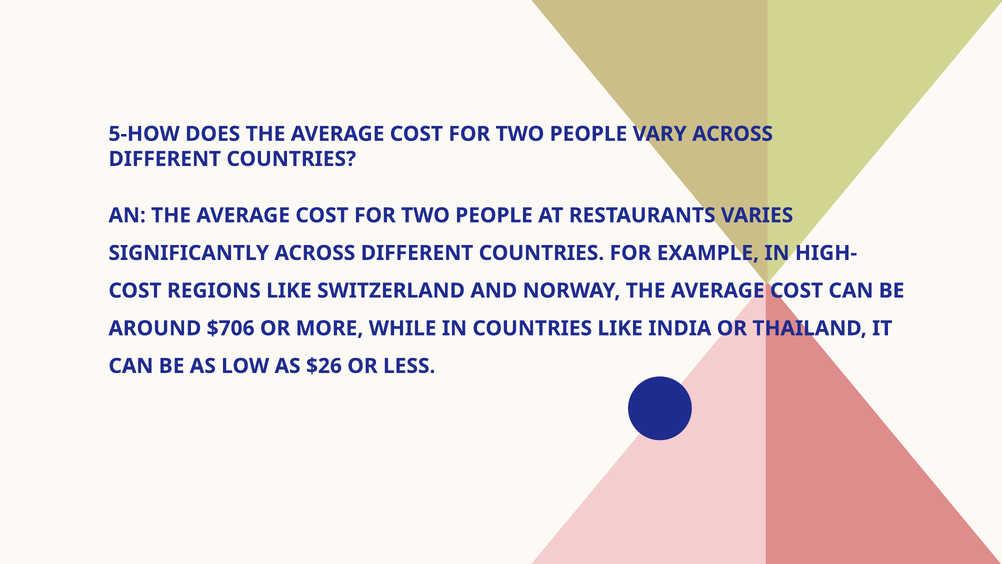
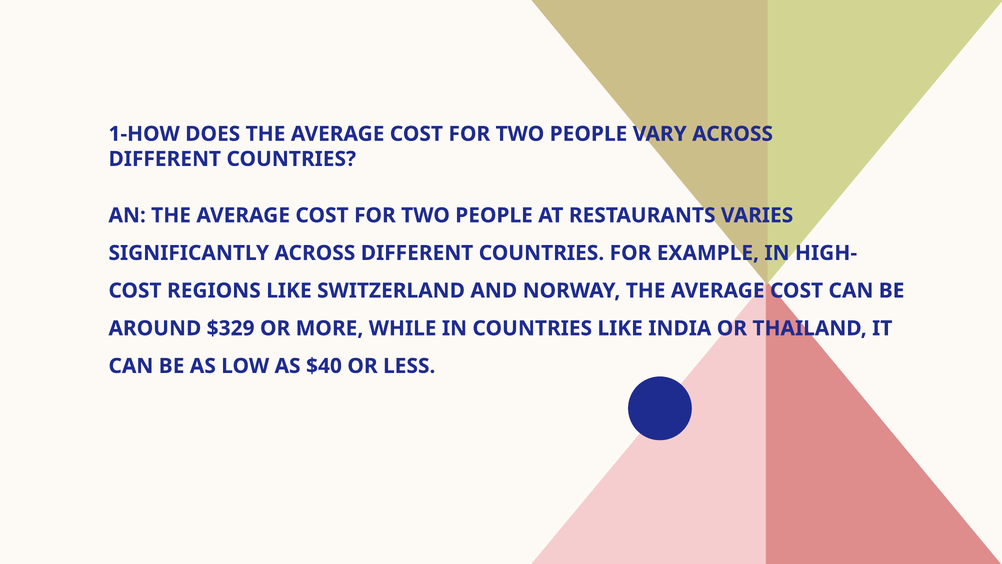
5-HOW: 5-HOW -> 1-HOW
$706: $706 -> $329
$26: $26 -> $40
